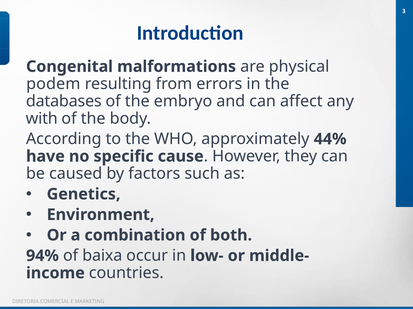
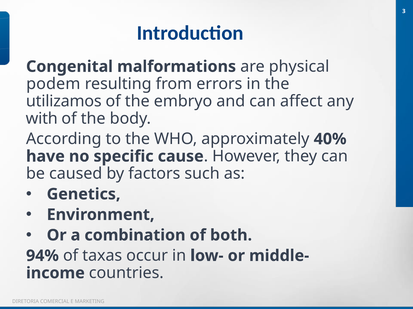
databases: databases -> utilizamos
44%: 44% -> 40%
baixa: baixa -> taxas
